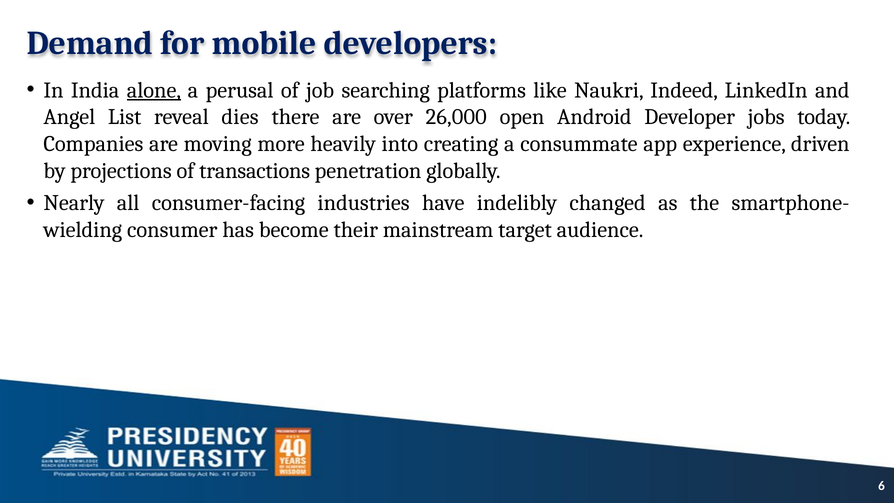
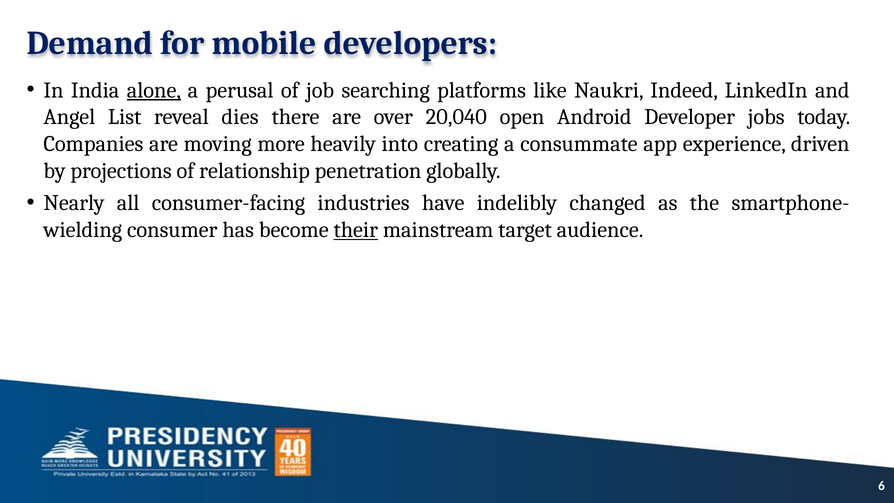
26,000: 26,000 -> 20,040
transactions: transactions -> relationship
their underline: none -> present
